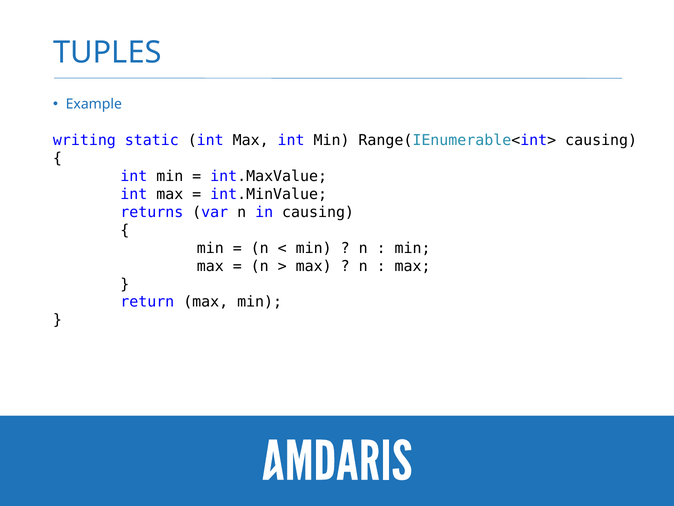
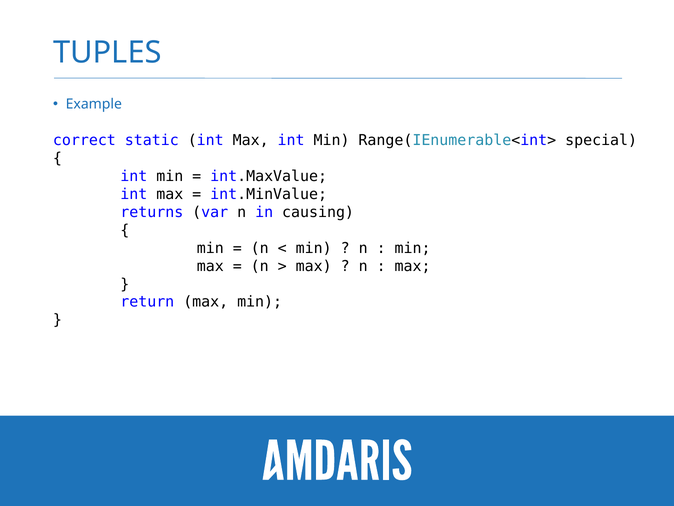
writing: writing -> correct
Range(IEnumerable<int> causing: causing -> special
